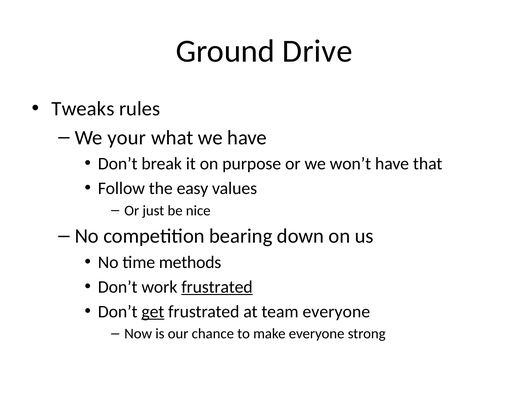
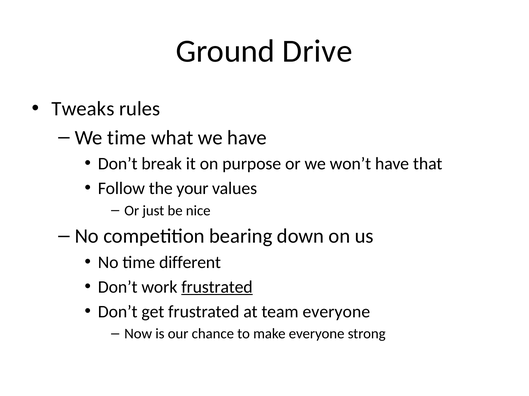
We your: your -> time
easy: easy -> your
methods: methods -> different
get underline: present -> none
